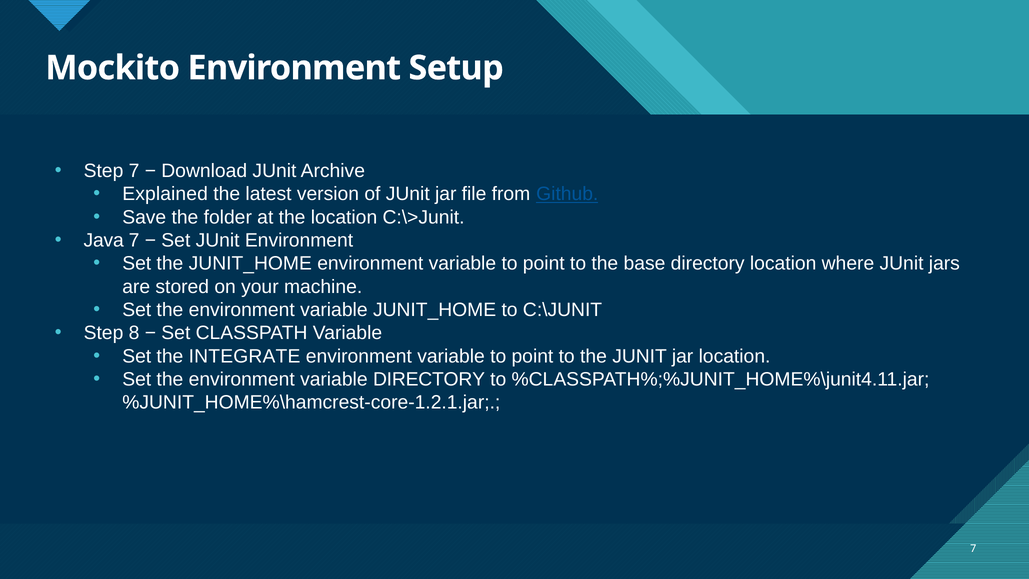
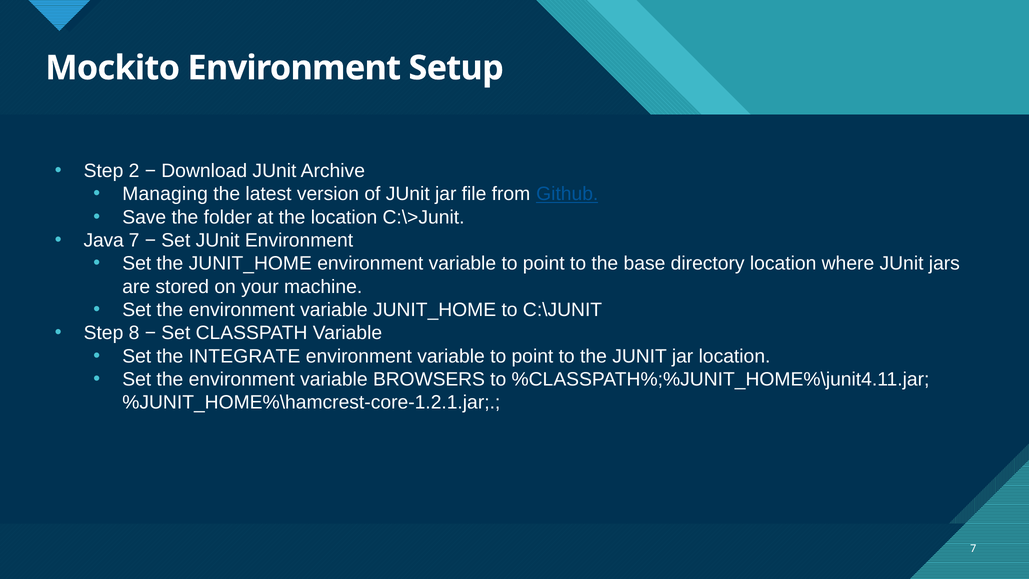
Step 7: 7 -> 2
Explained: Explained -> Managing
variable DIRECTORY: DIRECTORY -> BROWSERS
